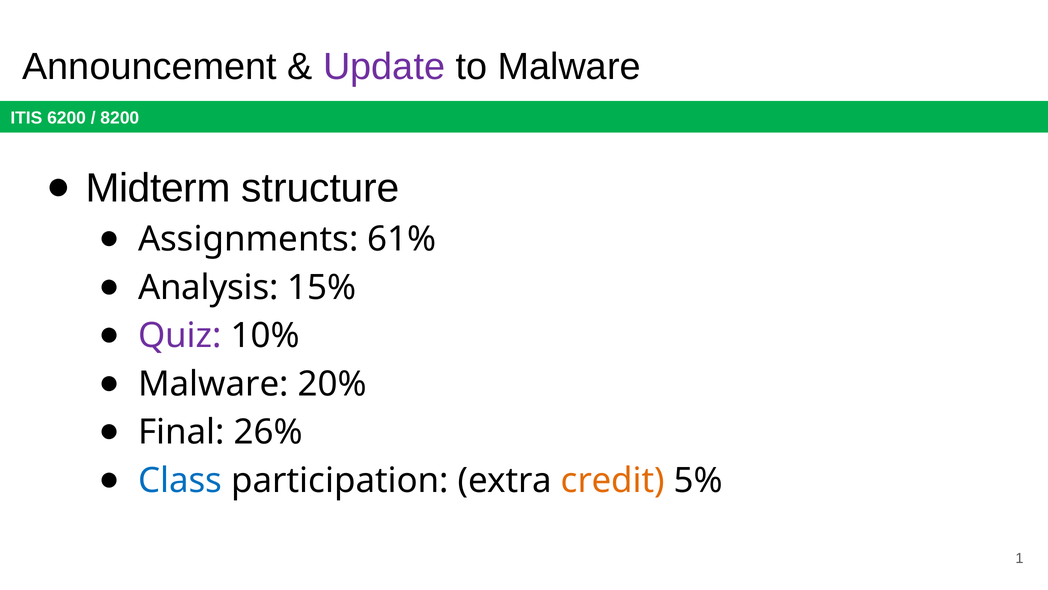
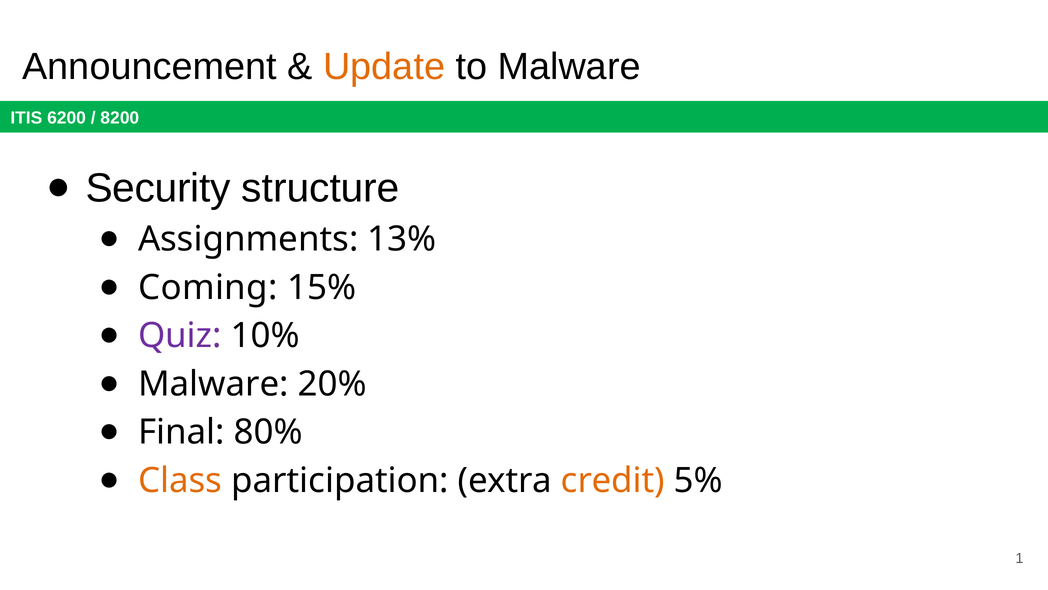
Update colour: purple -> orange
Midterm: Midterm -> Security
61%: 61% -> 13%
Analysis: Analysis -> Coming
26%: 26% -> 80%
Class colour: blue -> orange
